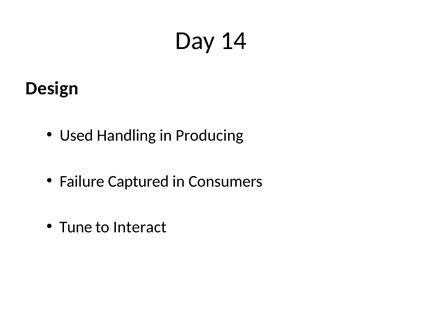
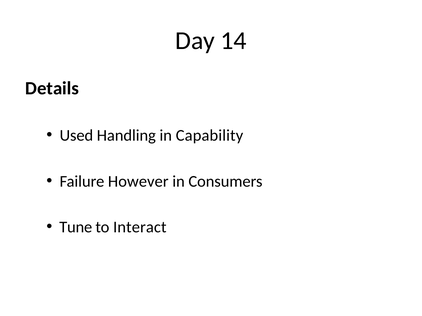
Design: Design -> Details
Producing: Producing -> Capability
Captured: Captured -> However
